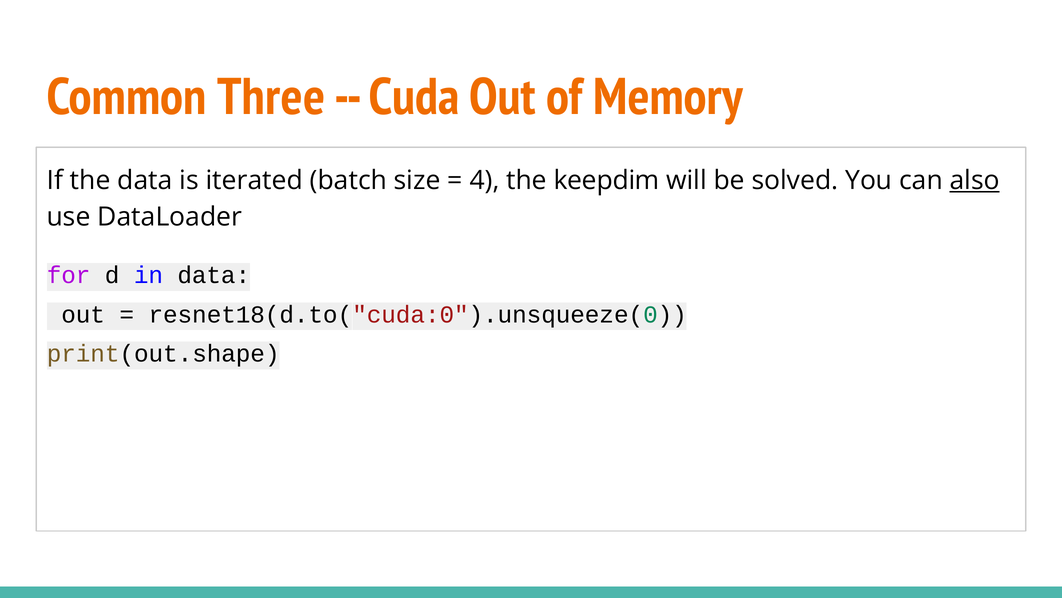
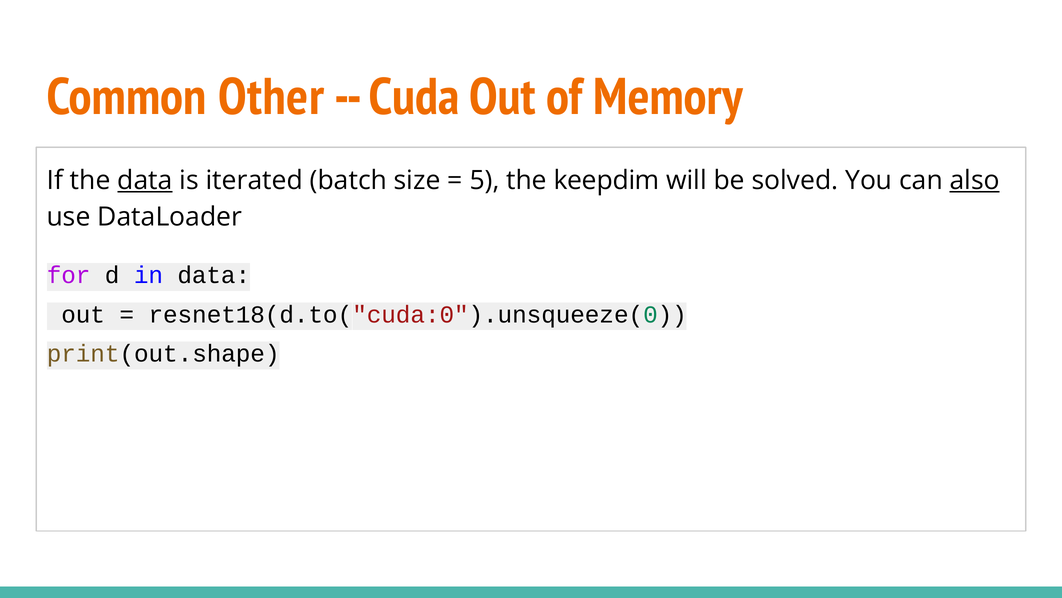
Three: Three -> Other
data at (145, 180) underline: none -> present
4: 4 -> 5
